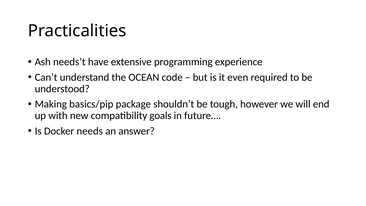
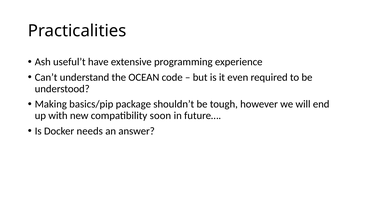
needs’t: needs’t -> useful’t
goals: goals -> soon
